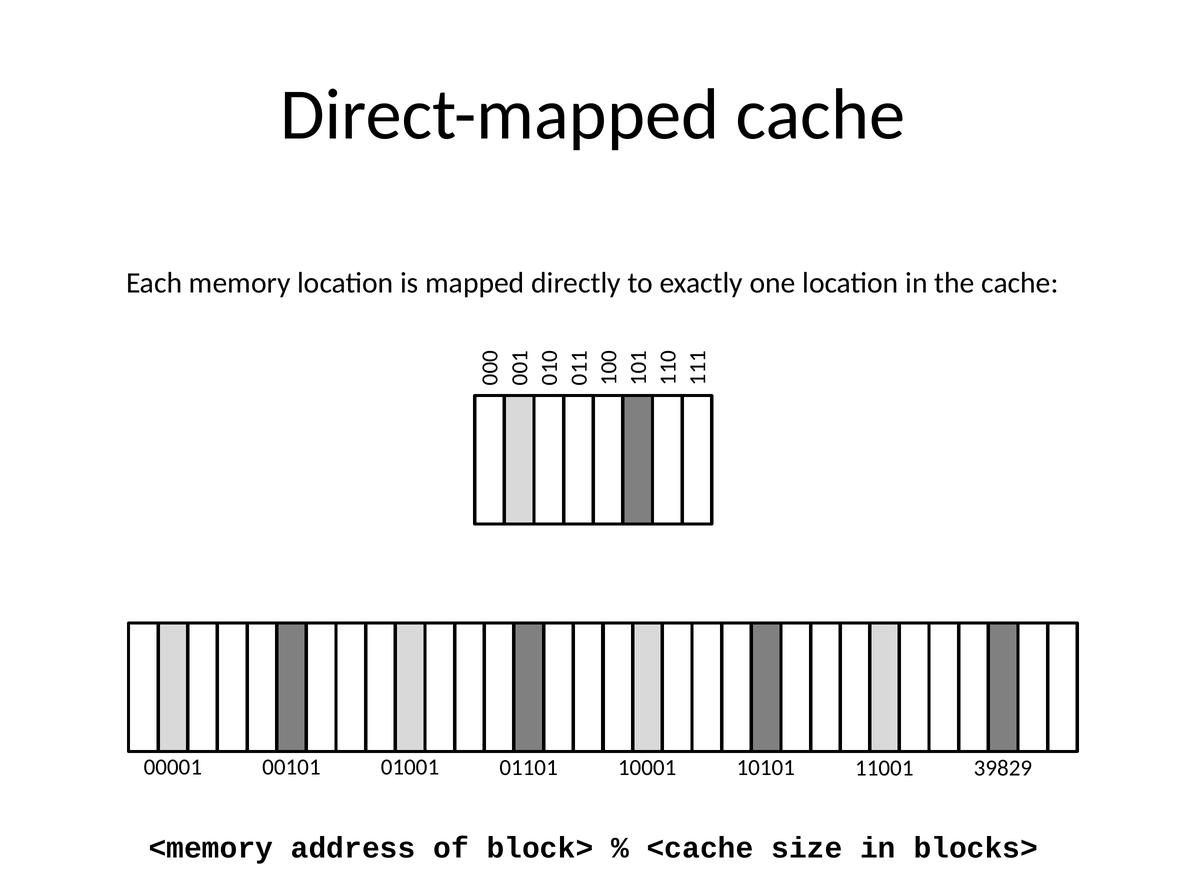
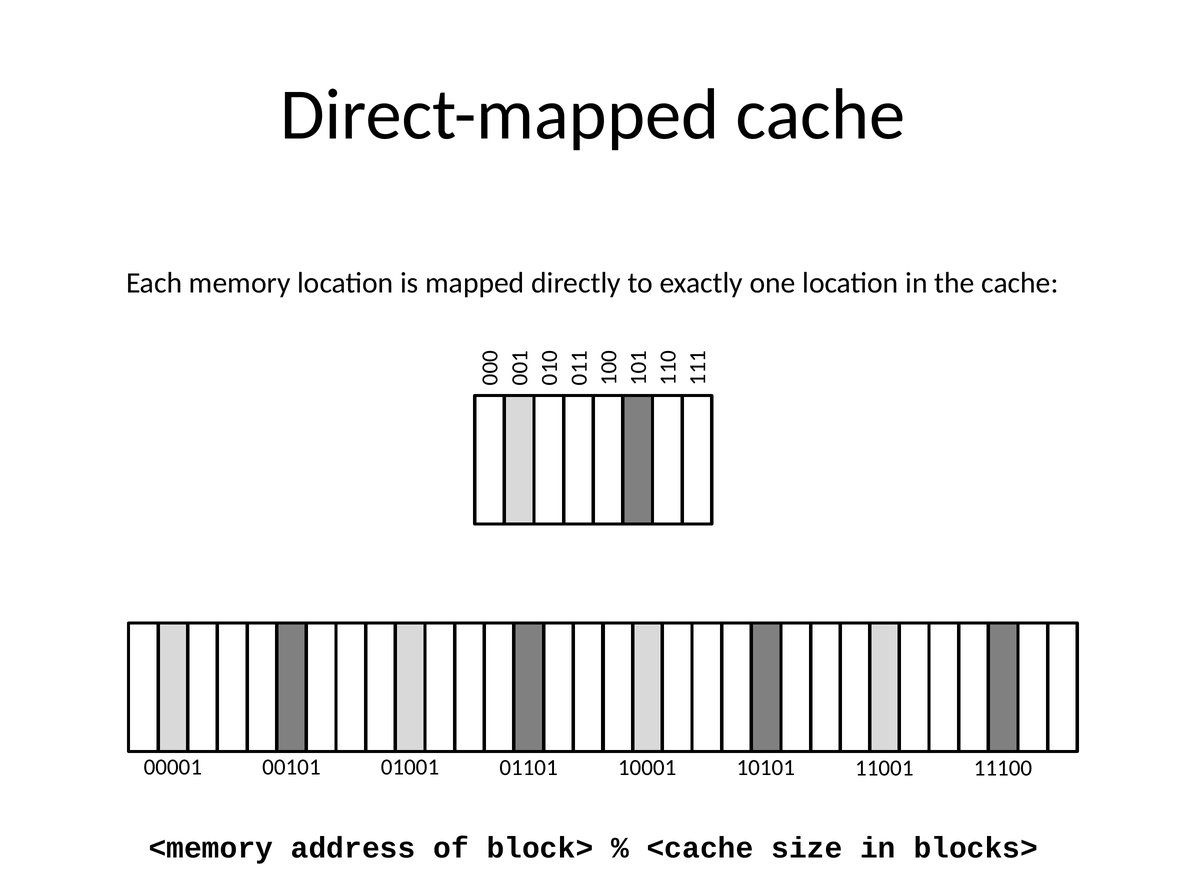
39829: 39829 -> 11100
